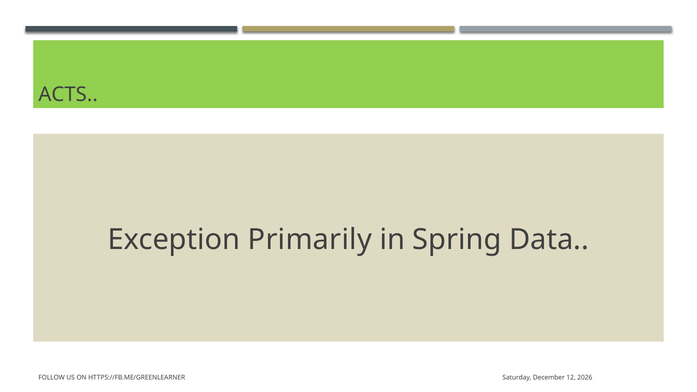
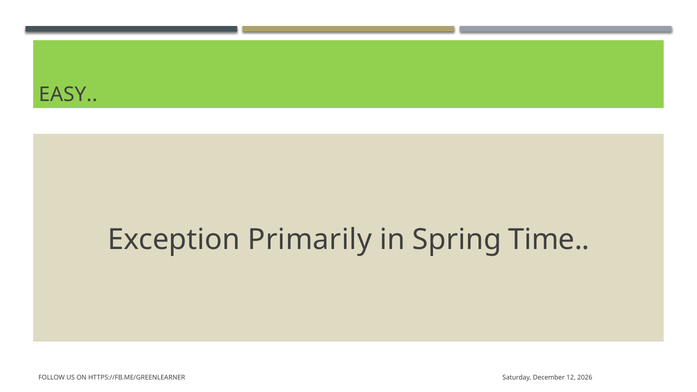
ACTS: ACTS -> EASY
Data: Data -> Time
